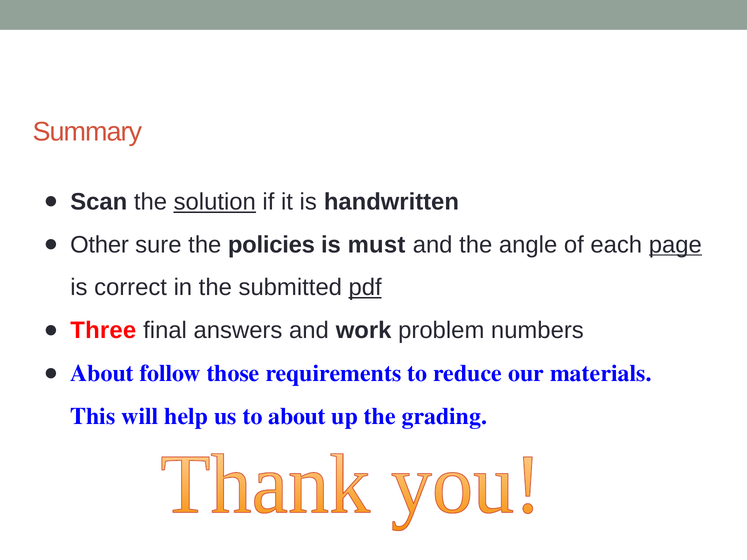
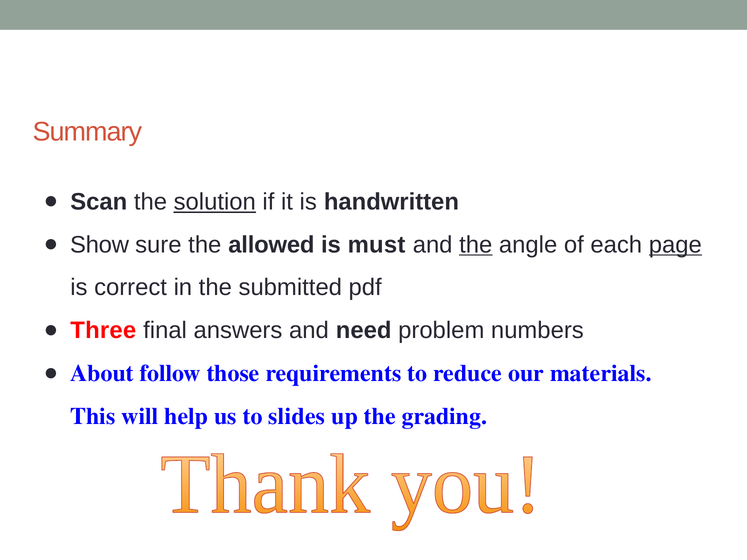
Other: Other -> Show
policies: policies -> allowed
the at (476, 245) underline: none -> present
pdf underline: present -> none
work: work -> need
to about: about -> slides
